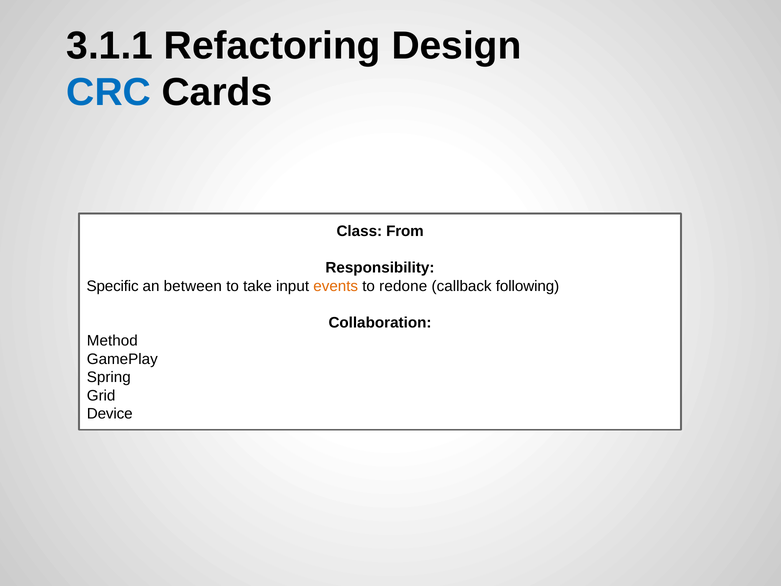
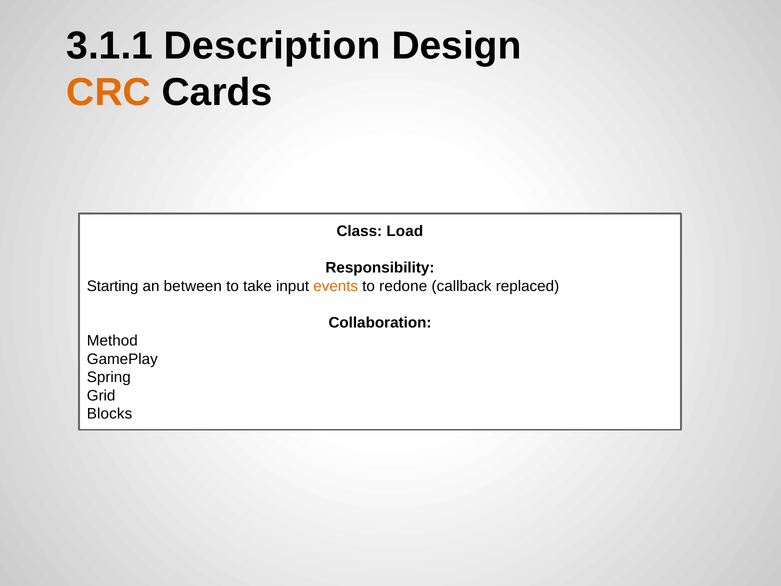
Refactoring: Refactoring -> Description
CRC colour: blue -> orange
From: From -> Load
Specific: Specific -> Starting
following: following -> replaced
Device: Device -> Blocks
